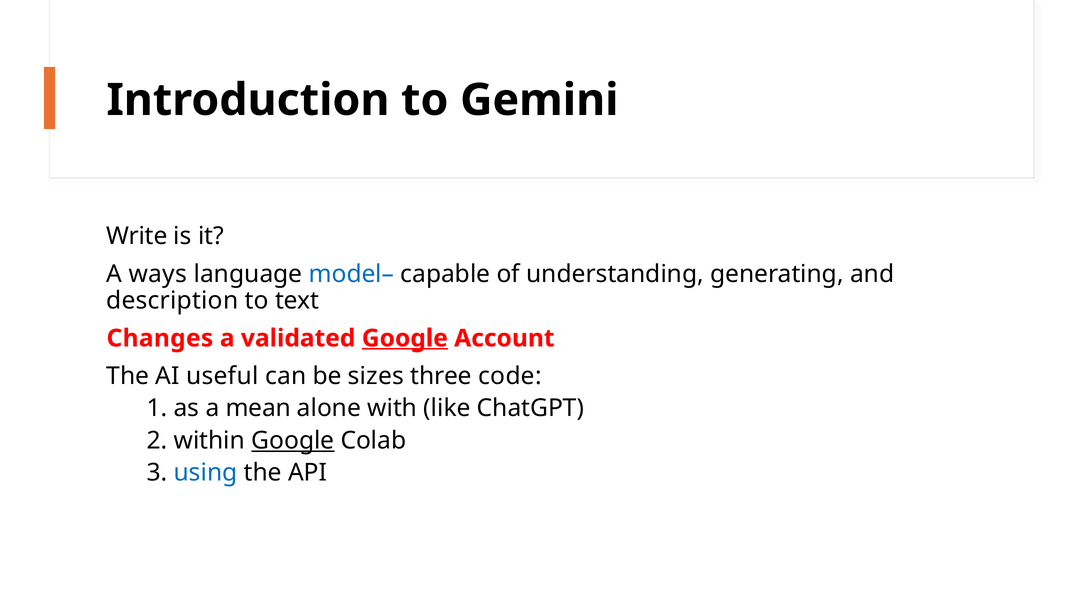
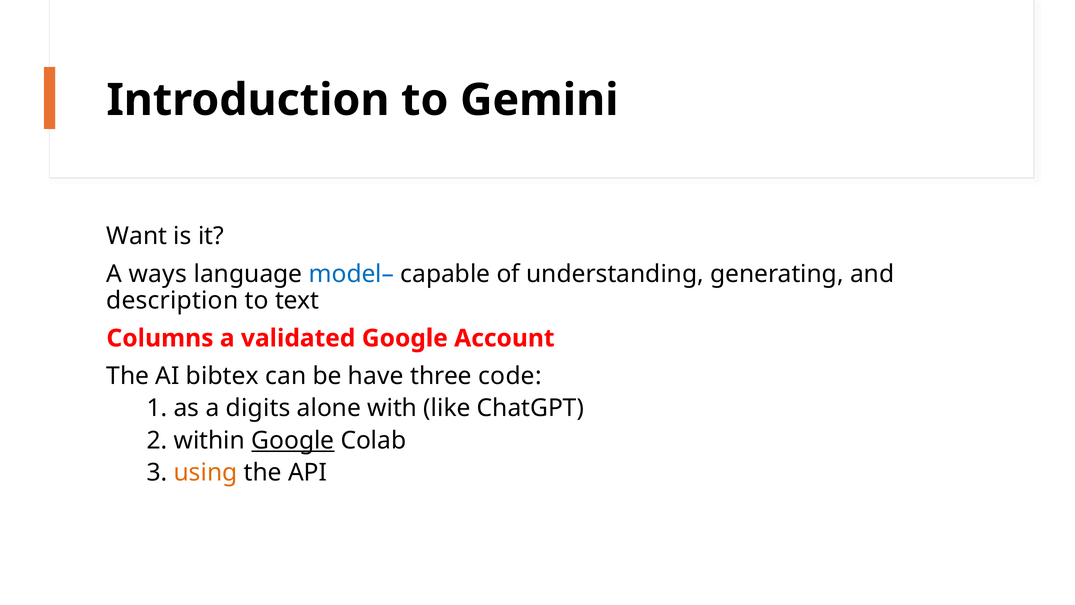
Write: Write -> Want
Changes: Changes -> Columns
Google at (405, 338) underline: present -> none
useful: useful -> bibtex
sizes: sizes -> have
mean: mean -> digits
using colour: blue -> orange
